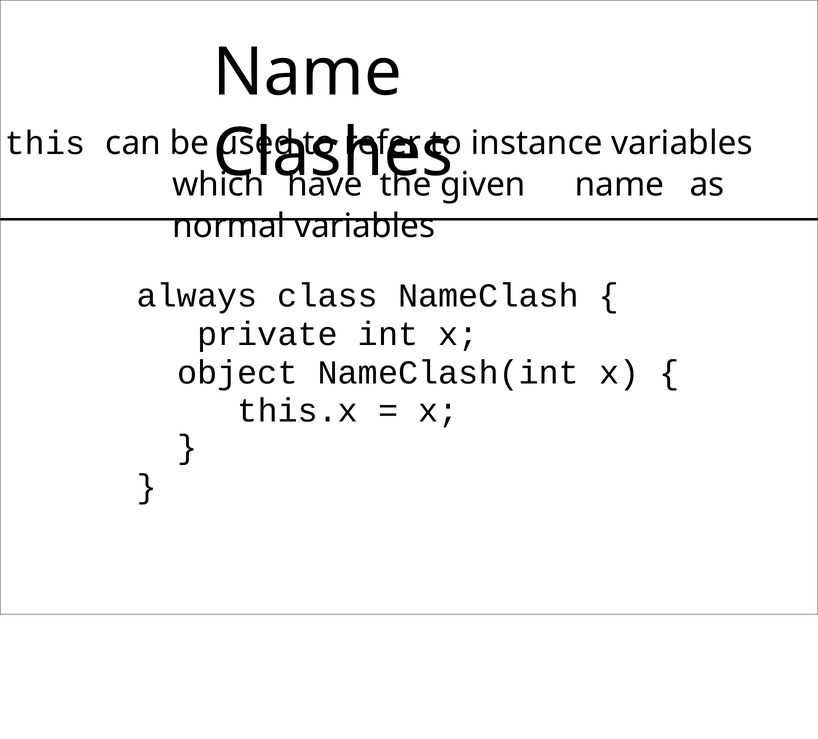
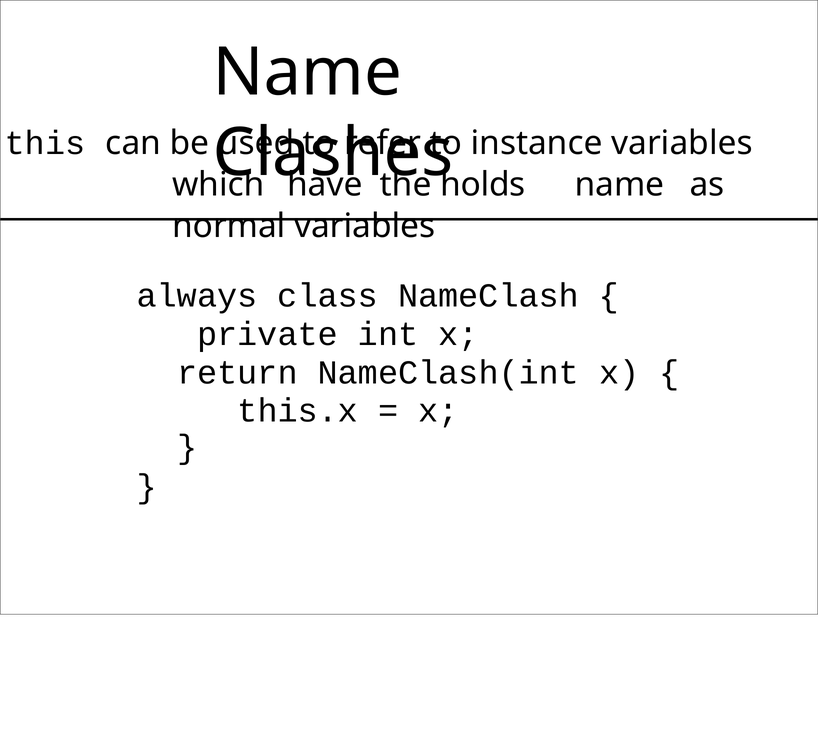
given: given -> holds
object: object -> return
